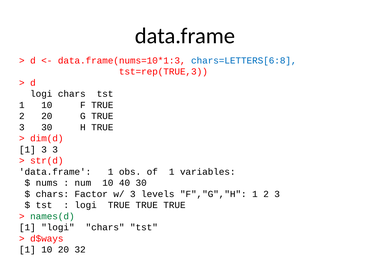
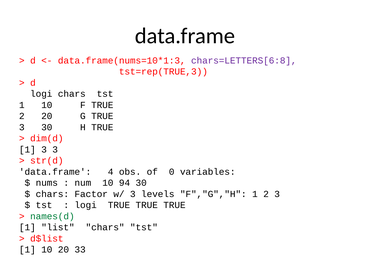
chars=LETTERS[6:8 colour: blue -> purple
data.frame 1: 1 -> 4
of 1: 1 -> 0
40: 40 -> 94
1 logi: logi -> list
d$ways: d$ways -> d$list
32: 32 -> 33
